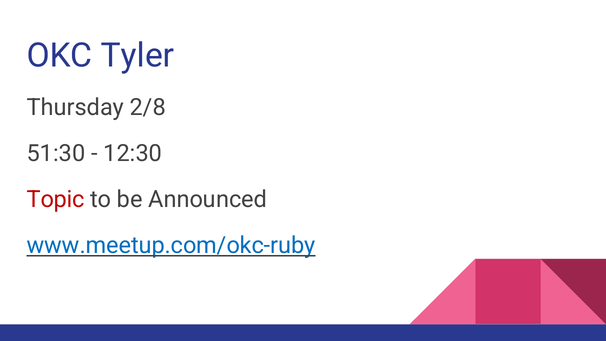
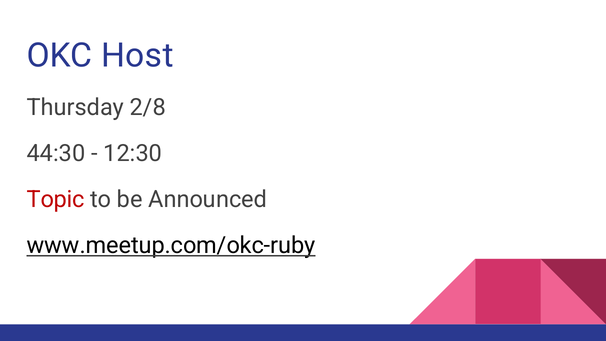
Tyler: Tyler -> Host
51:30: 51:30 -> 44:30
www.meetup.com/okc-ruby colour: blue -> black
